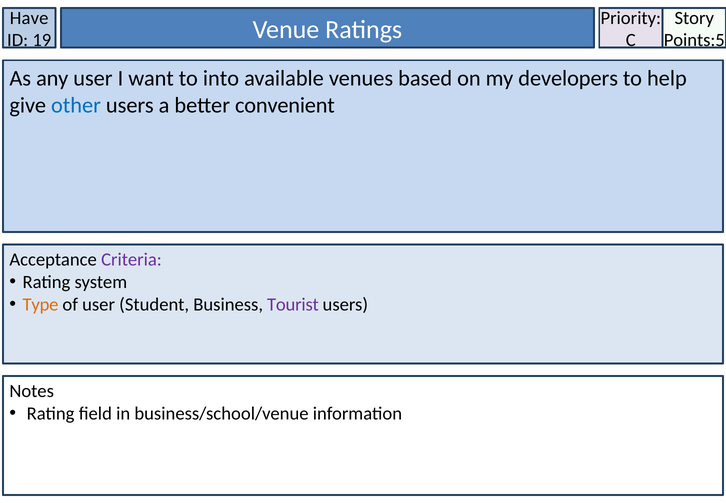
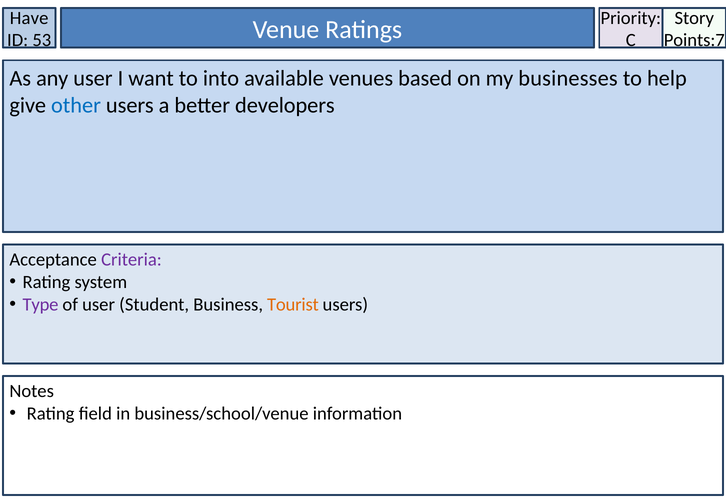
19: 19 -> 53
Points:5: Points:5 -> Points:7
developers: developers -> businesses
convenient: convenient -> developers
Type colour: orange -> purple
Tourist colour: purple -> orange
